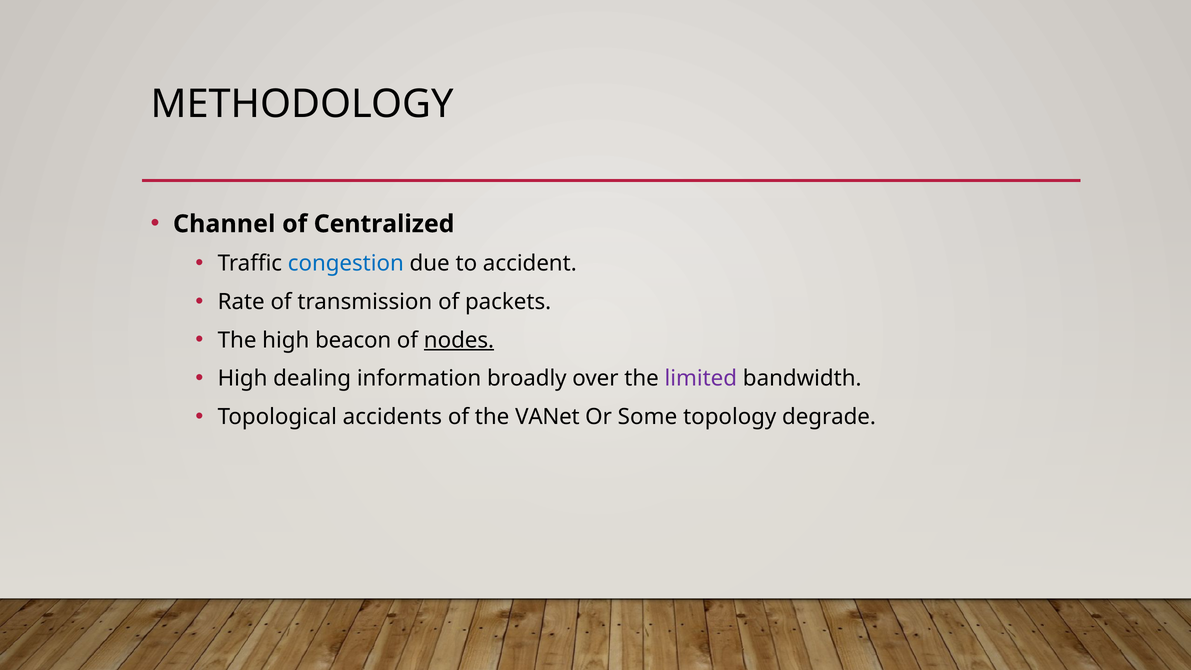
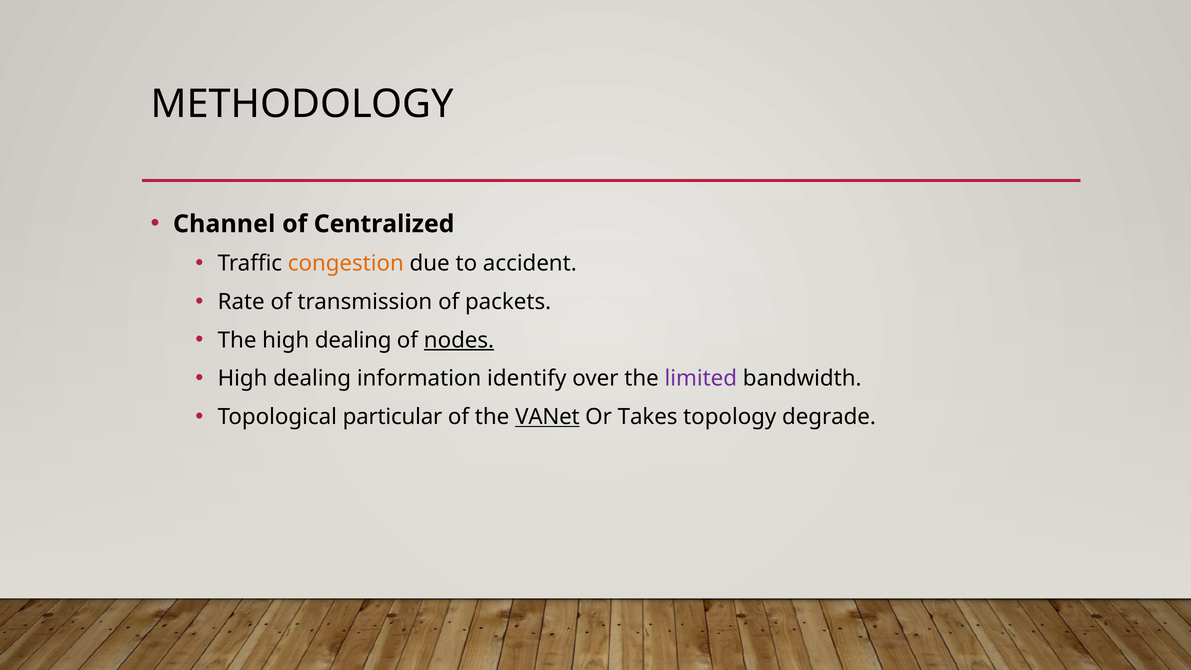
congestion colour: blue -> orange
The high beacon: beacon -> dealing
broadly: broadly -> identify
accidents: accidents -> particular
VANet underline: none -> present
Some: Some -> Takes
